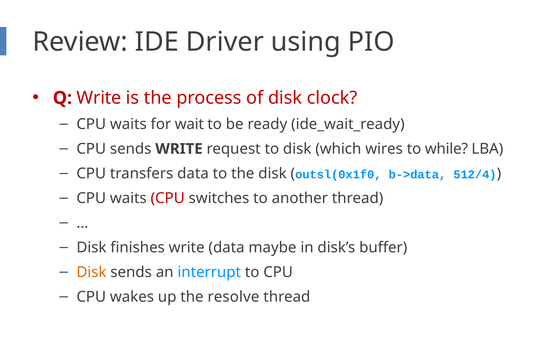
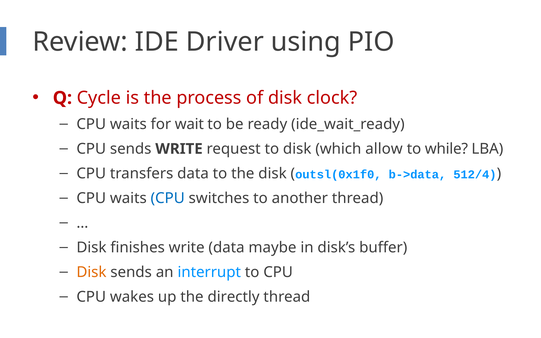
Q Write: Write -> Cycle
wires: wires -> allow
CPU at (168, 198) colour: red -> blue
resolve: resolve -> directly
